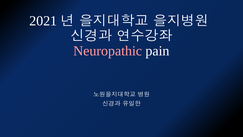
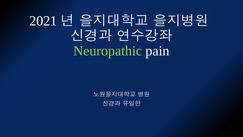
Neuropathic colour: pink -> light green
